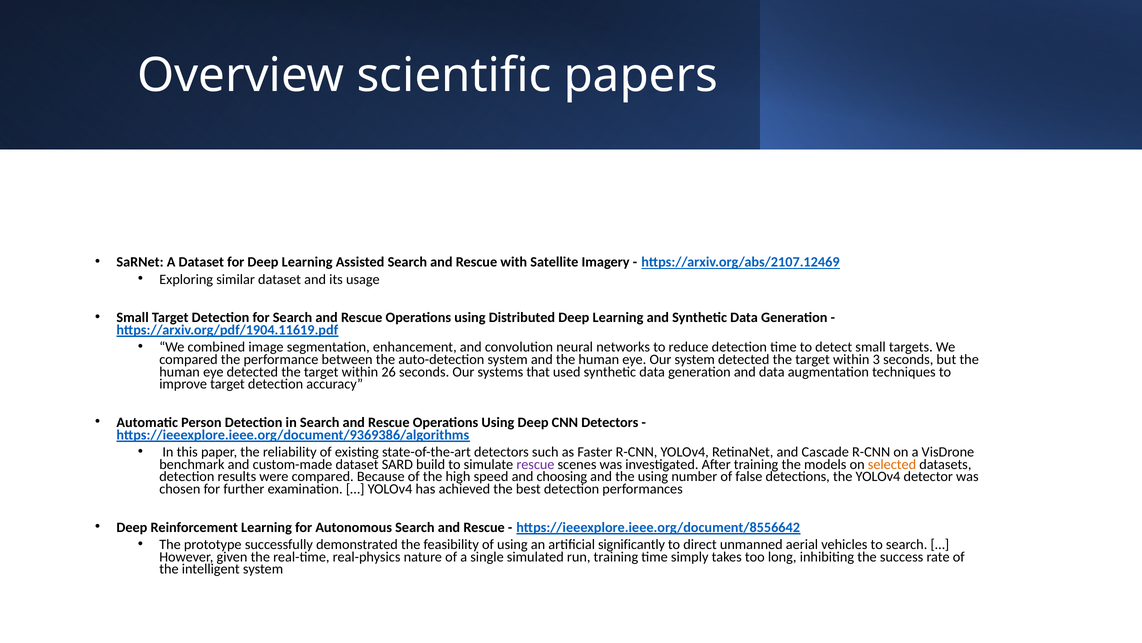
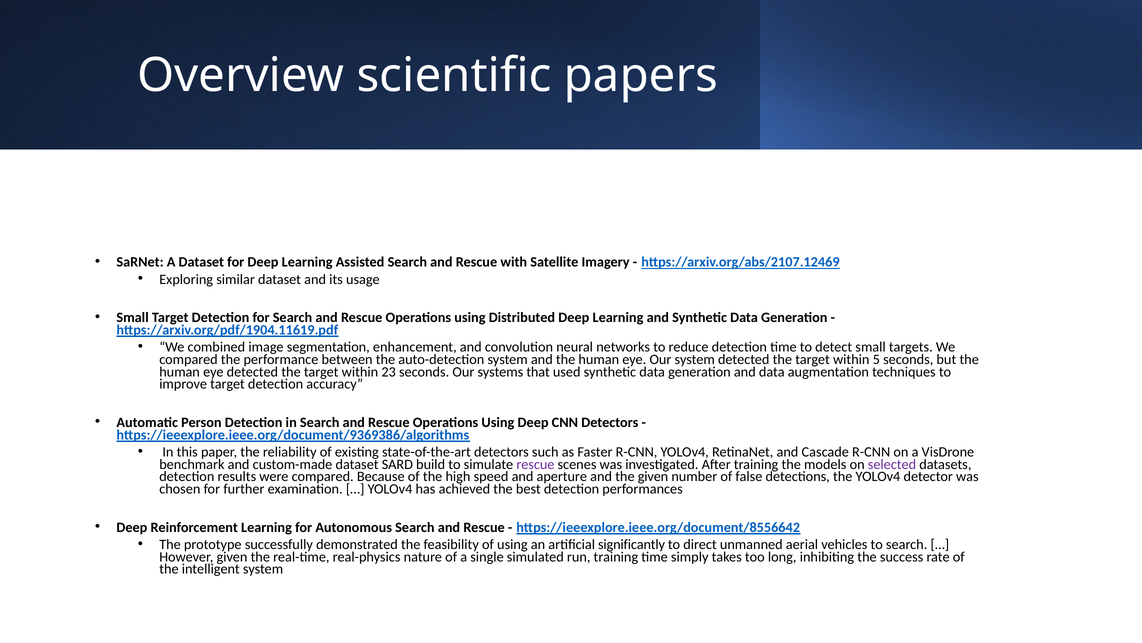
3: 3 -> 5
26: 26 -> 23
selected colour: orange -> purple
choosing: choosing -> aperture
the using: using -> given
